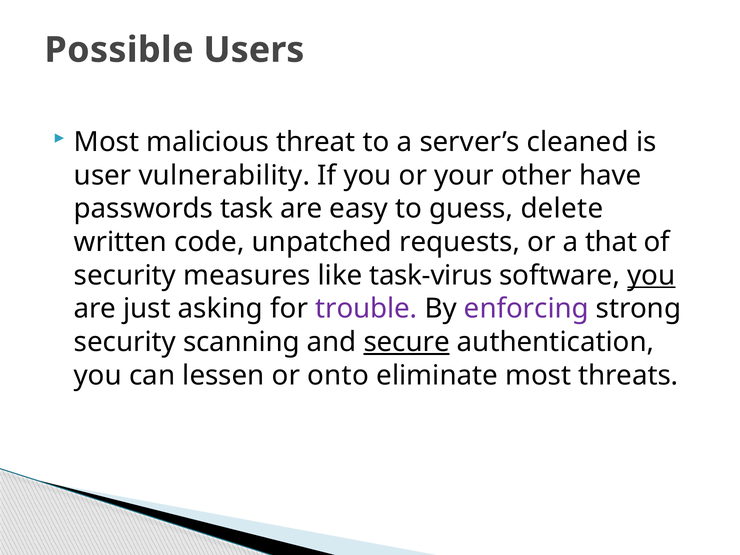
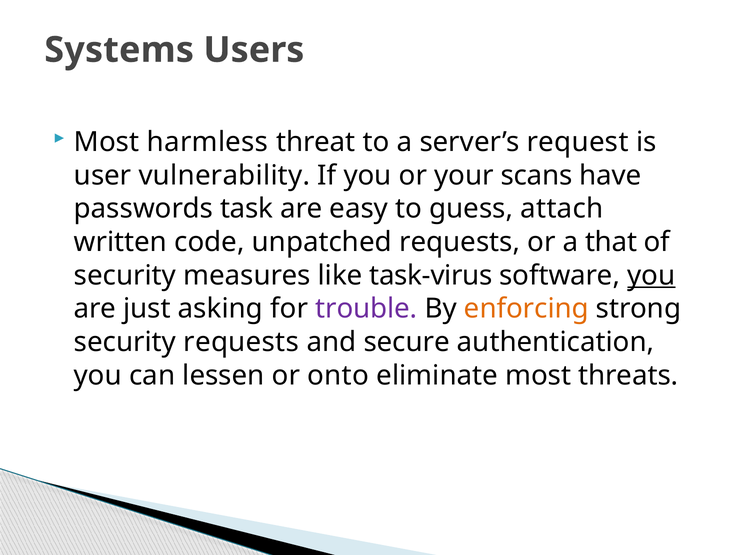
Possible: Possible -> Systems
malicious: malicious -> harmless
cleaned: cleaned -> request
other: other -> scans
delete: delete -> attach
enforcing colour: purple -> orange
security scanning: scanning -> requests
secure underline: present -> none
